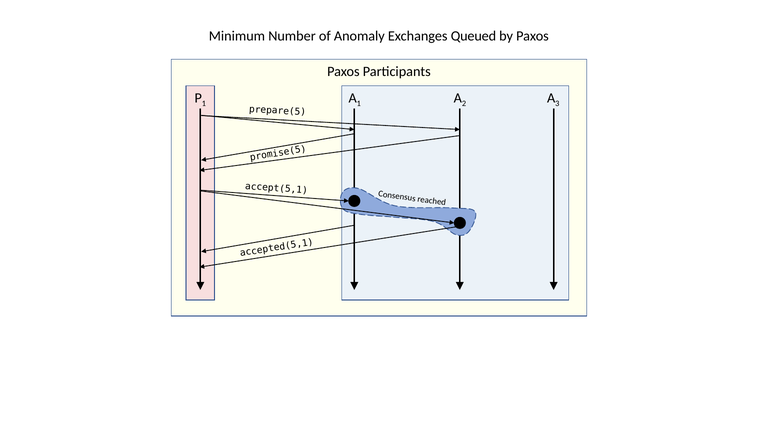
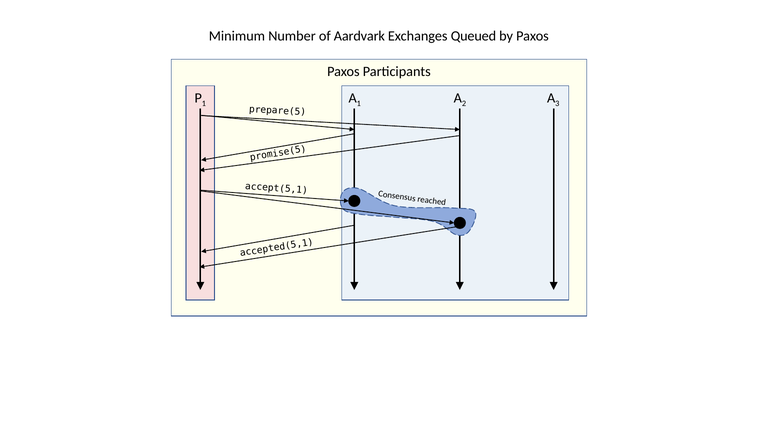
Anomaly: Anomaly -> Aardvark
